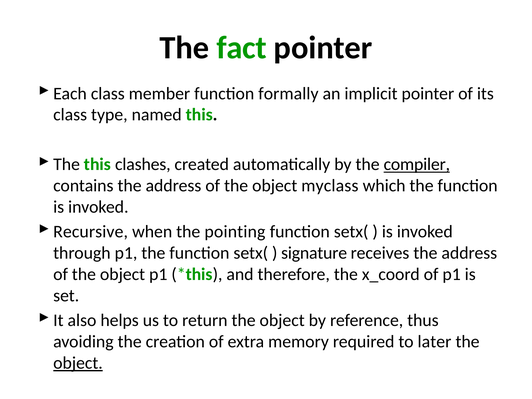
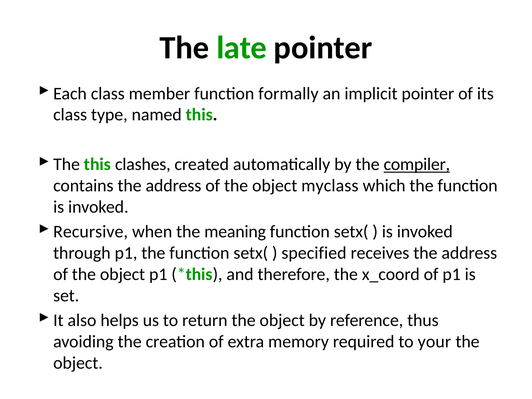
fact: fact -> late
pointing: pointing -> meaning
signature: signature -> specified
later: later -> your
object at (78, 363) underline: present -> none
